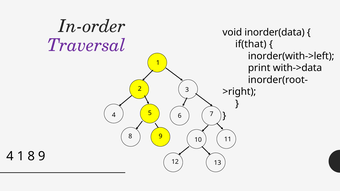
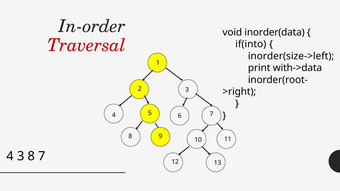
Traversal colour: purple -> red
if(that: if(that -> if(into
inorder(with->left: inorder(with->left -> inorder(size->left
4 1: 1 -> 3
8 9: 9 -> 7
